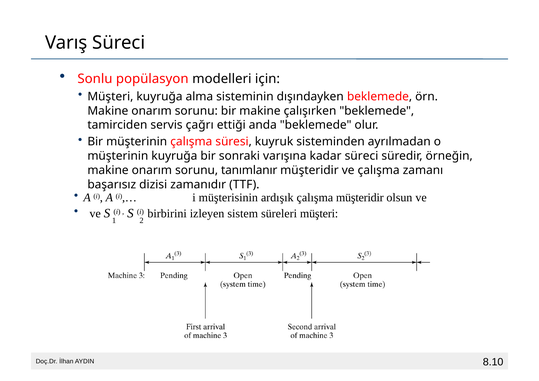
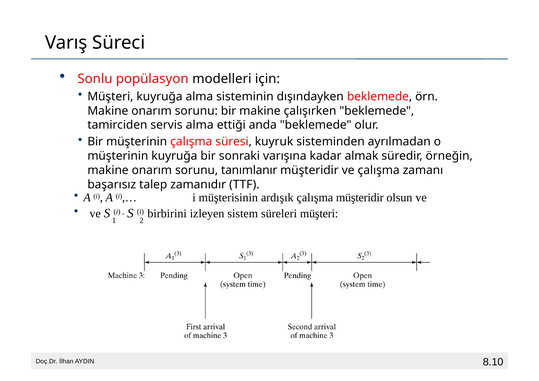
servis çağrı: çağrı -> alma
kadar süreci: süreci -> almak
dizisi: dizisi -> talep
